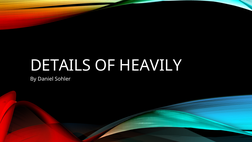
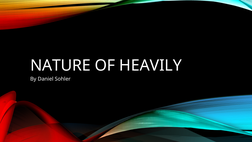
DETAILS: DETAILS -> NATURE
